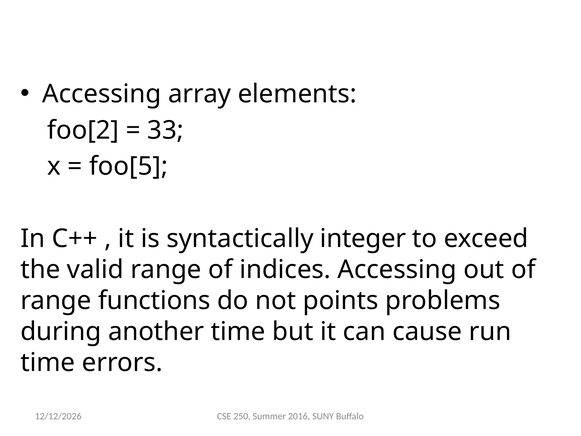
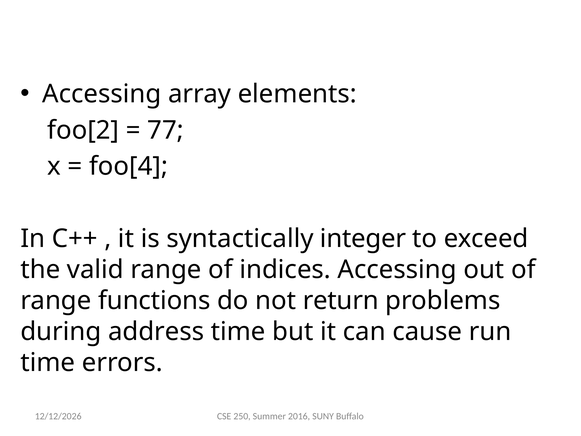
33: 33 -> 77
foo[5: foo[5 -> foo[4
points: points -> return
another: another -> address
